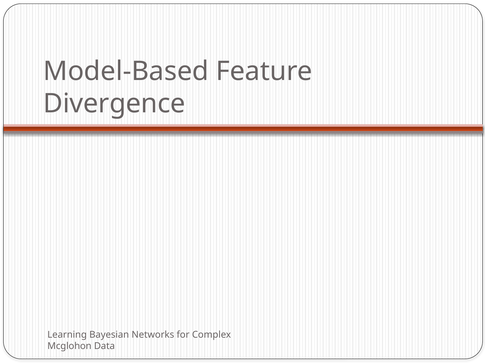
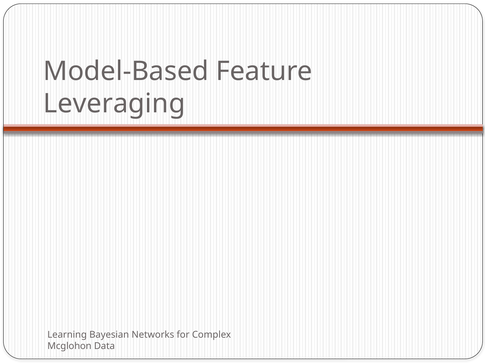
Divergence: Divergence -> Leveraging
